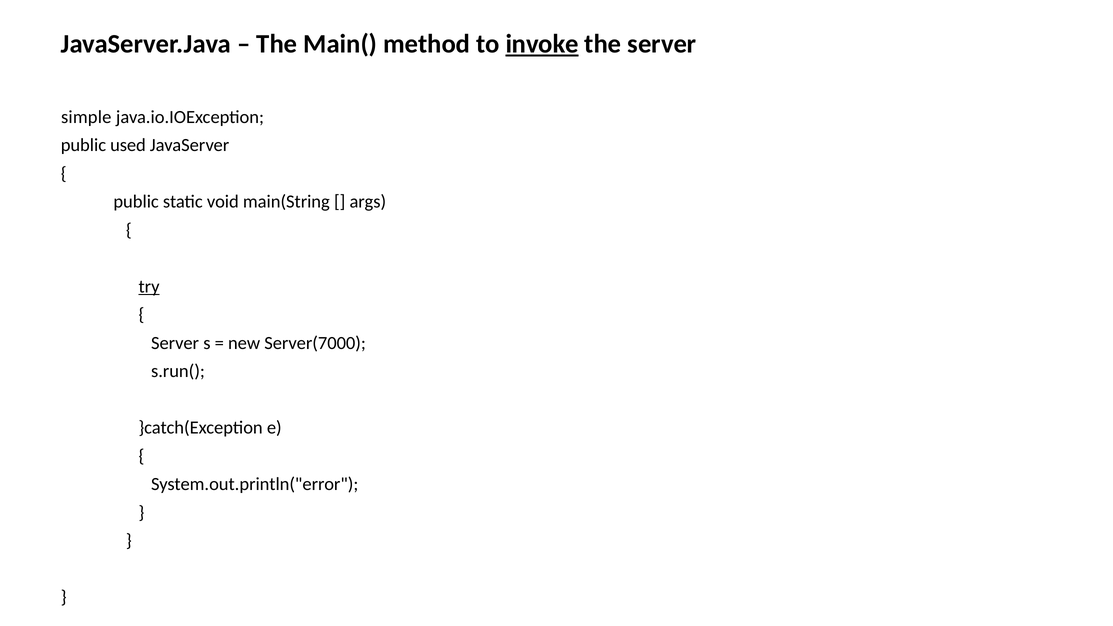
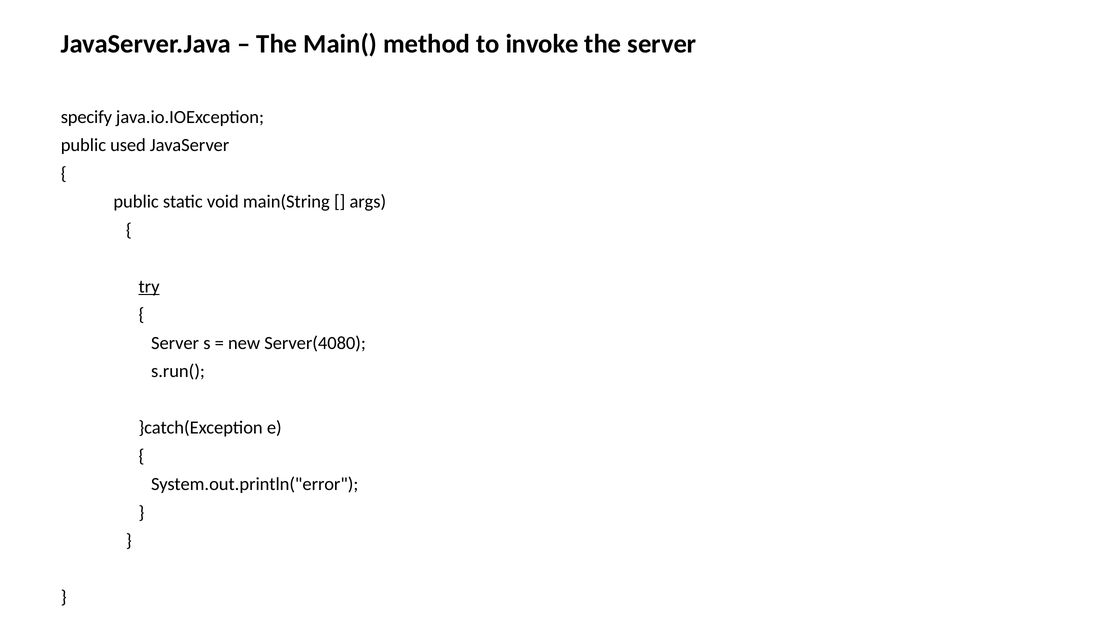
invoke underline: present -> none
simple: simple -> specify
Server(7000: Server(7000 -> Server(4080
